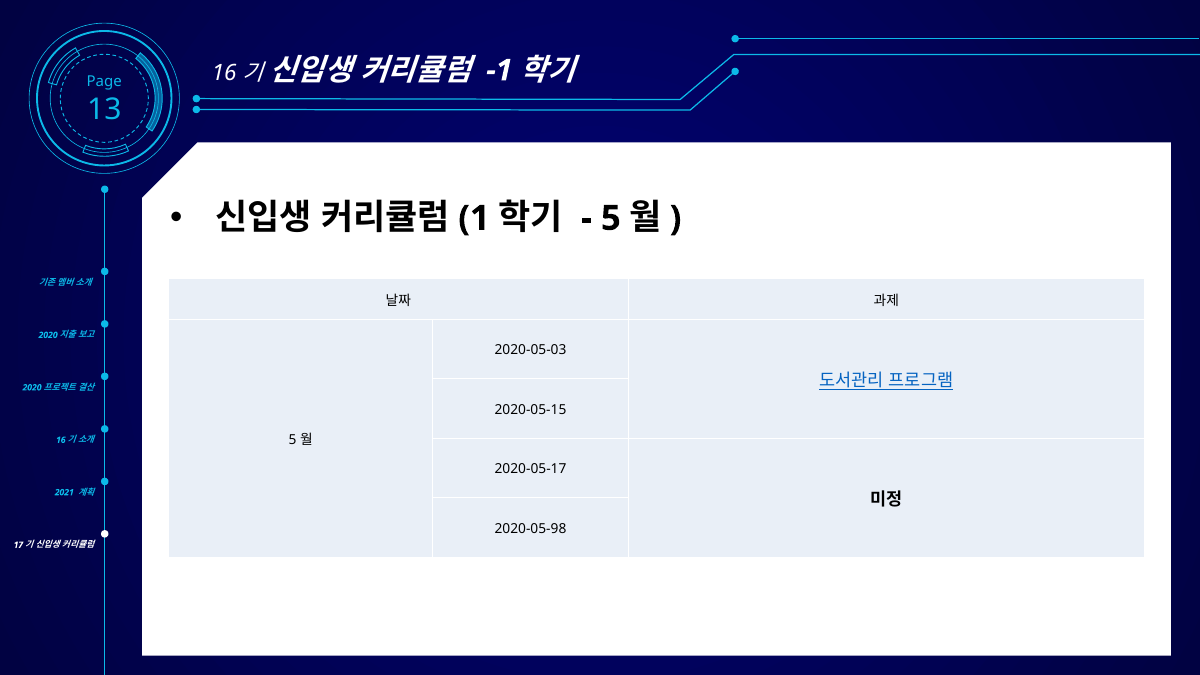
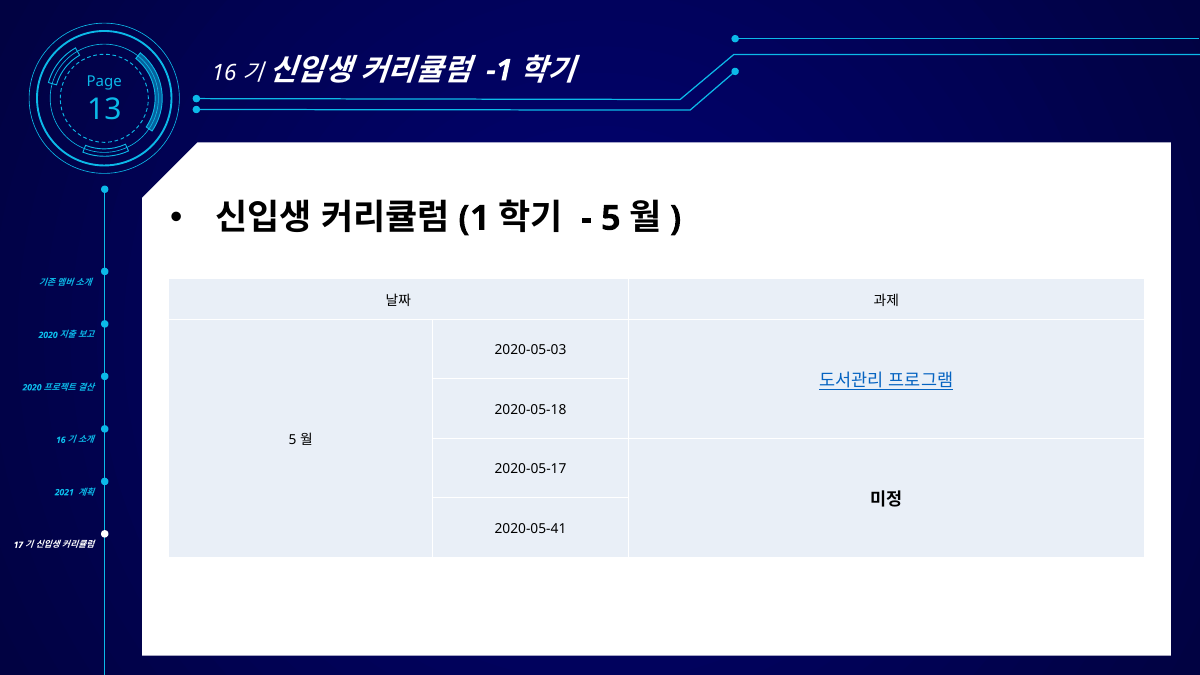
2020-05-15: 2020-05-15 -> 2020-05-18
2020-05-98: 2020-05-98 -> 2020-05-41
